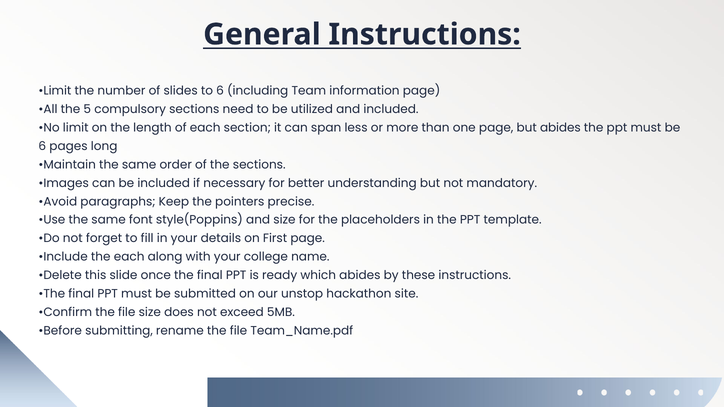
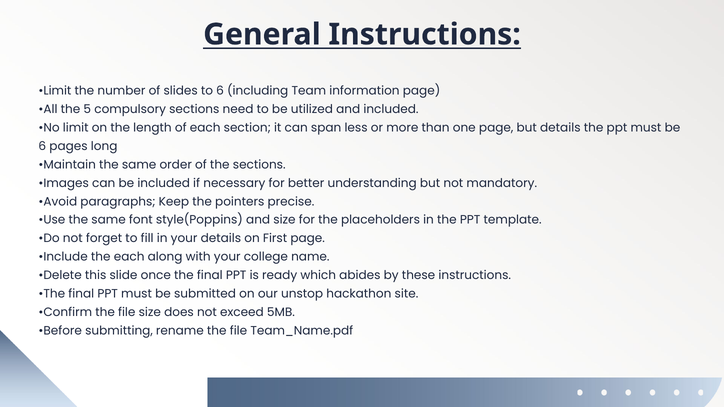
but abides: abides -> details
